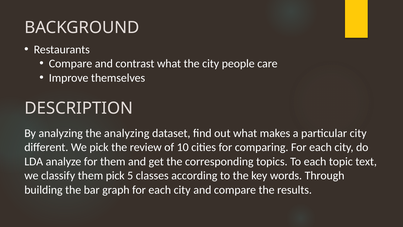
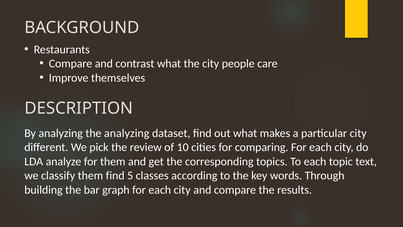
them pick: pick -> find
